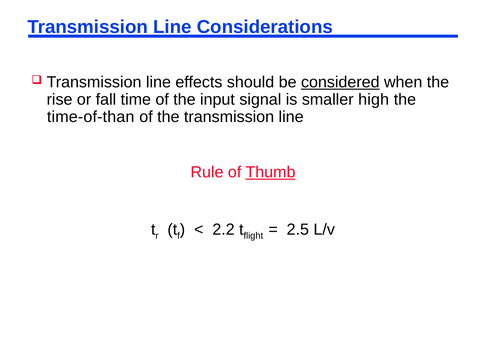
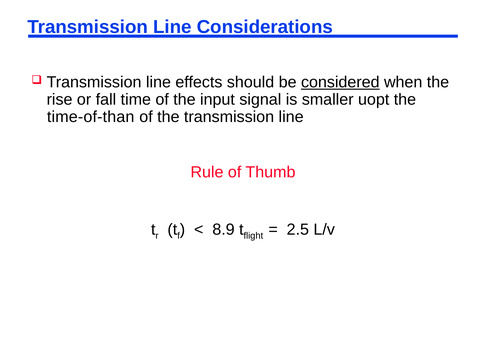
high: high -> uopt
Thumb underline: present -> none
2.2: 2.2 -> 8.9
